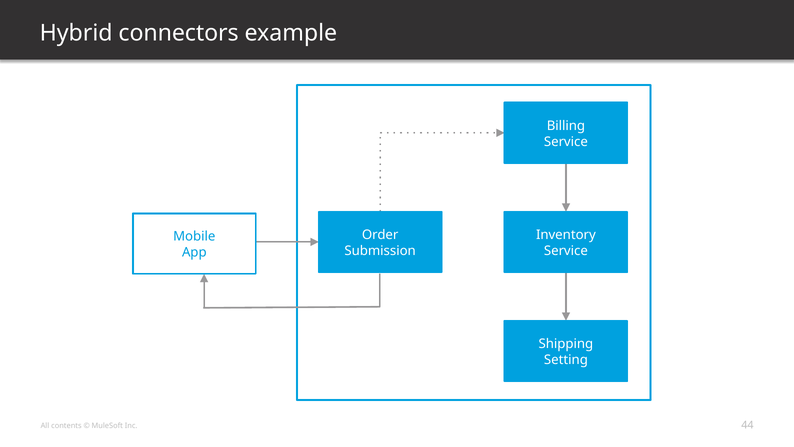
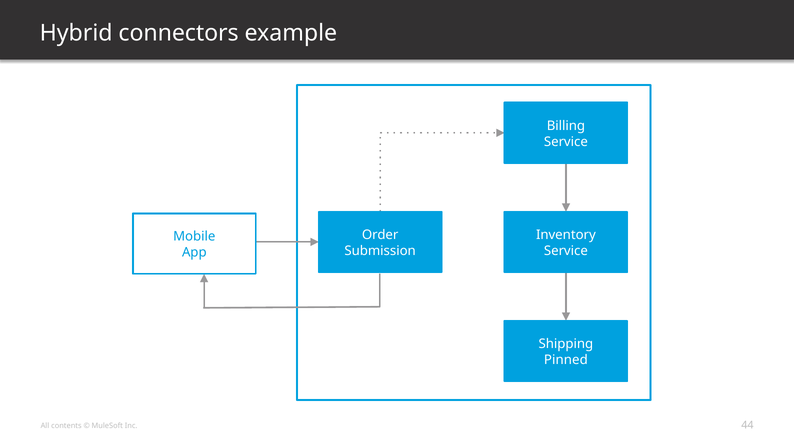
Setting: Setting -> Pinned
